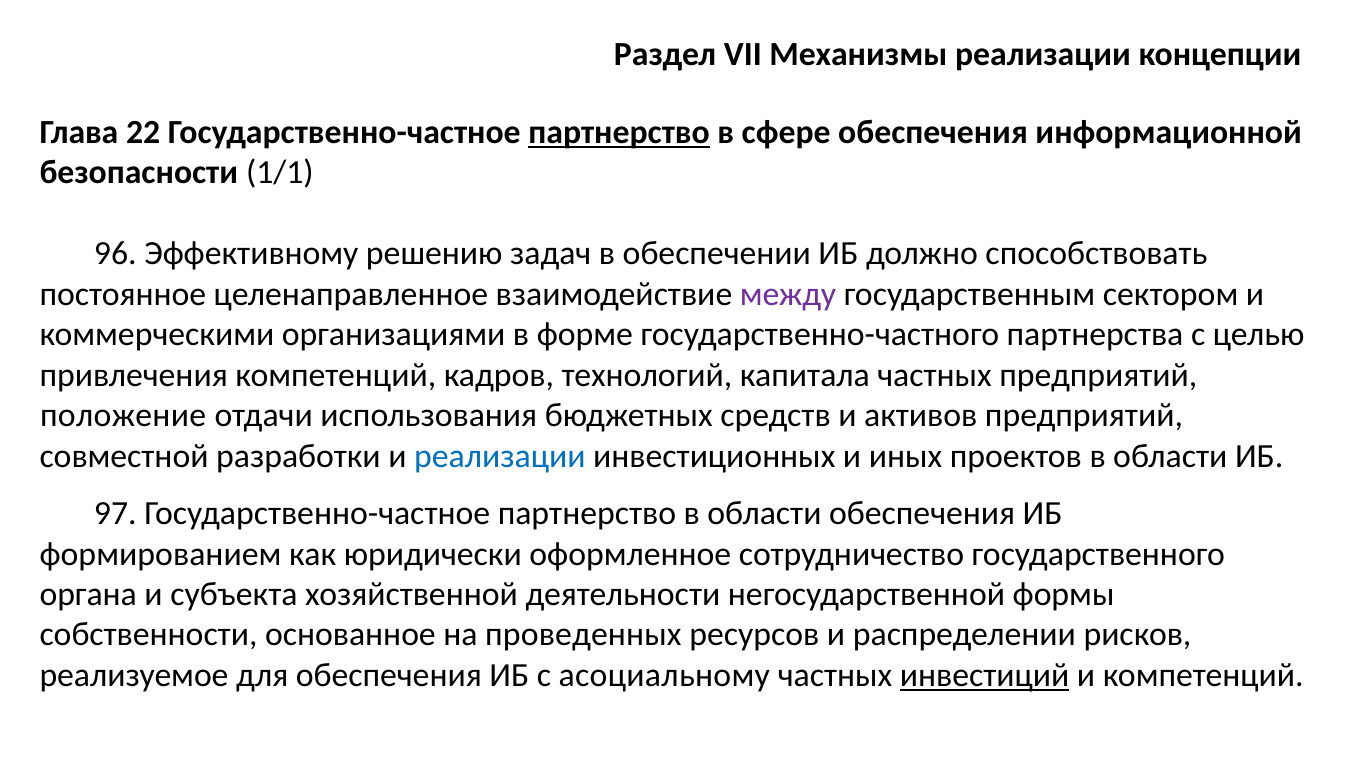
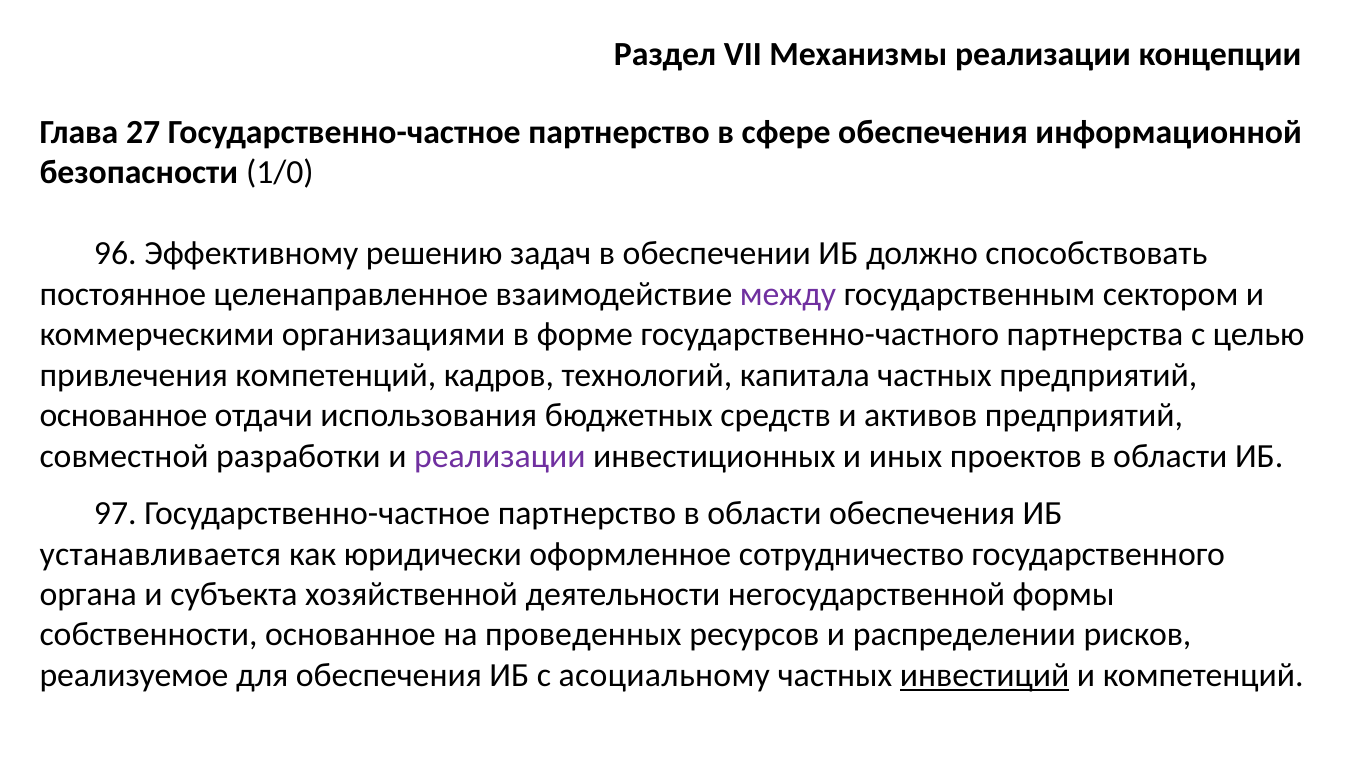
22: 22 -> 27
партнерство at (619, 132) underline: present -> none
1/1: 1/1 -> 1/0
положение at (123, 416): положение -> основанное
реализации at (500, 456) colour: blue -> purple
формированием: формированием -> устанавливается
